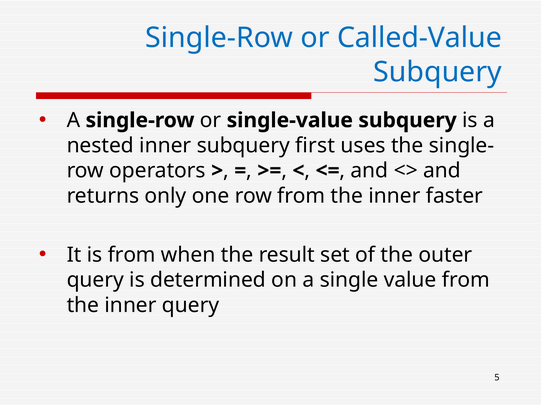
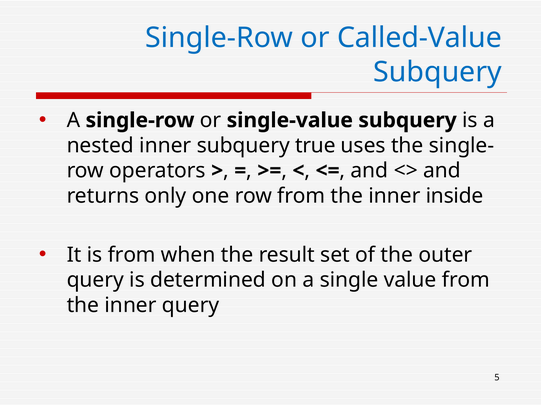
first: first -> true
faster: faster -> inside
